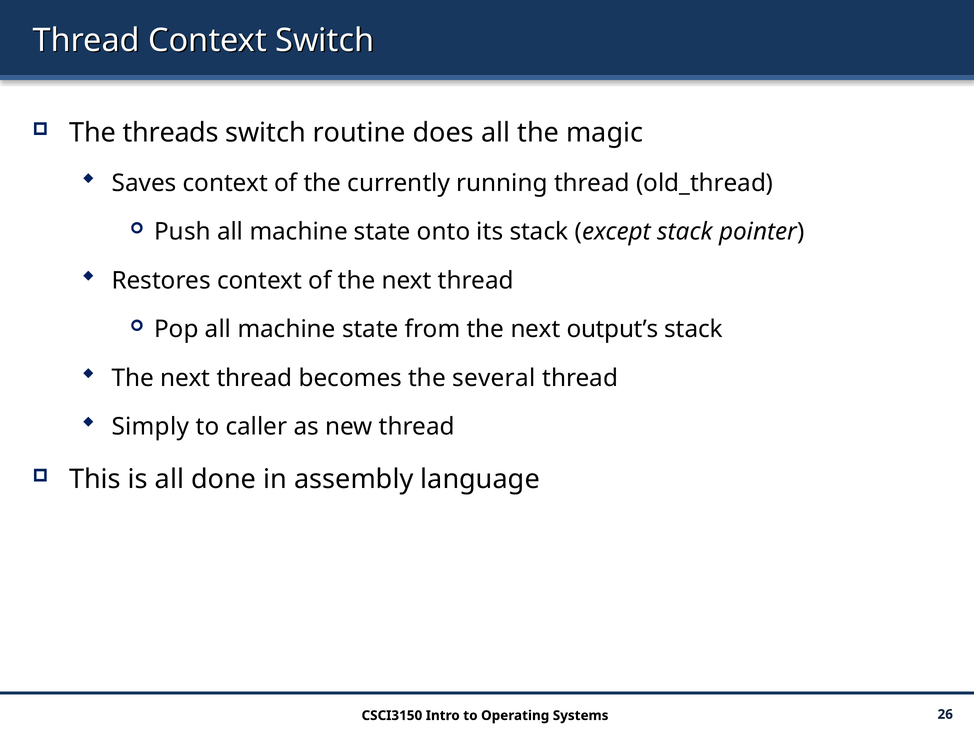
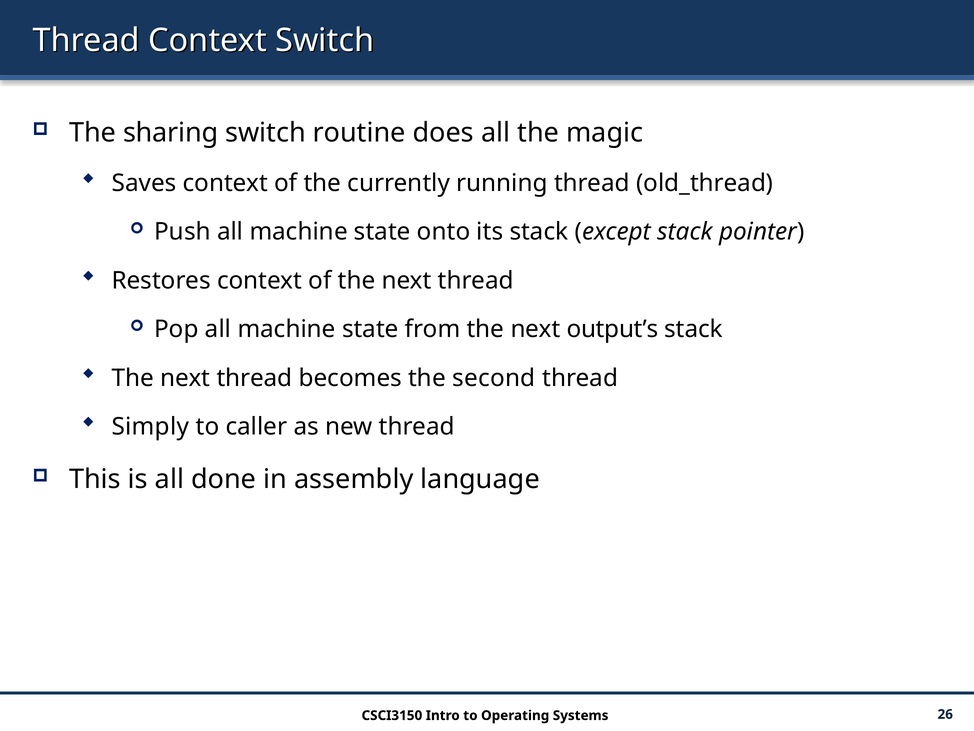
threads: threads -> sharing
several: several -> second
